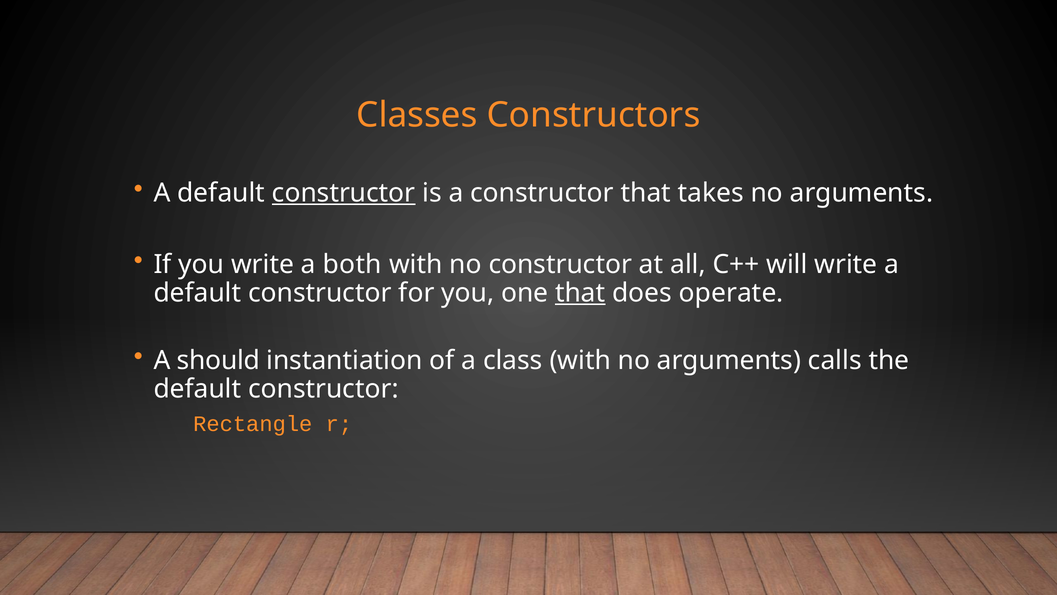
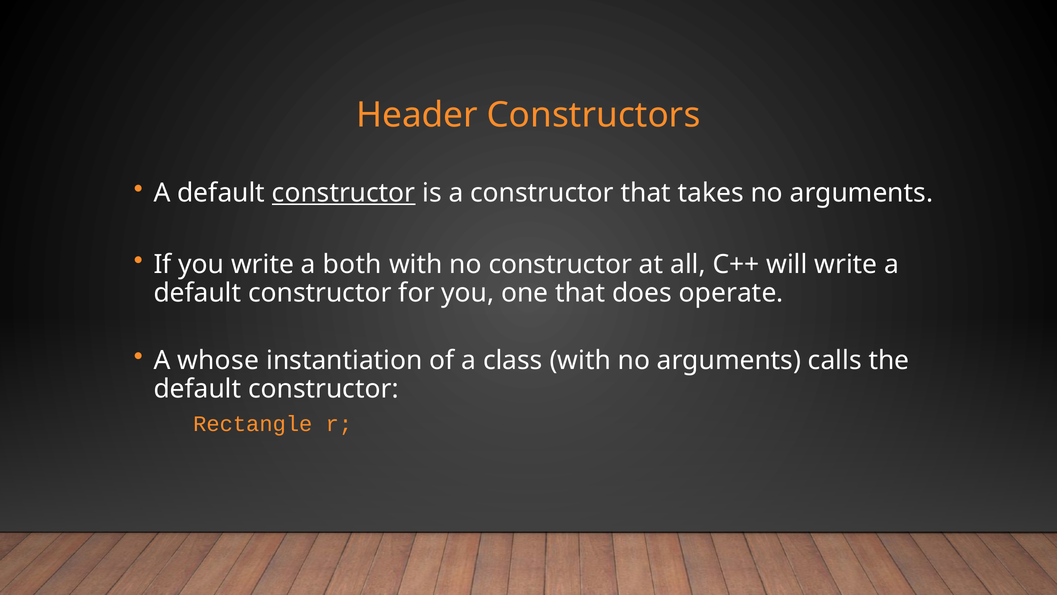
Classes: Classes -> Header
that at (580, 293) underline: present -> none
should: should -> whose
